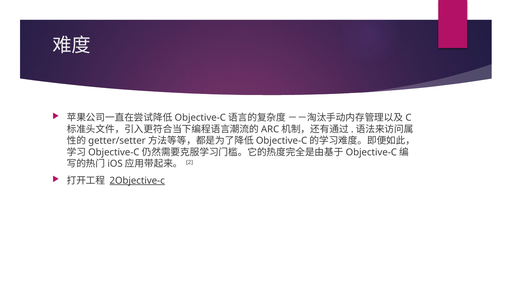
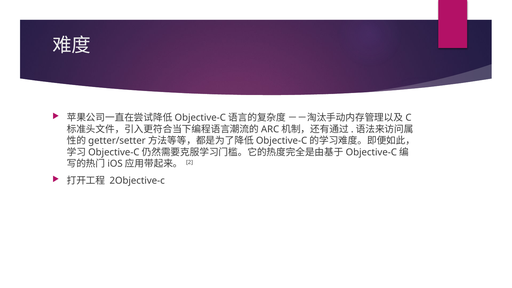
2Objective-c underline: present -> none
